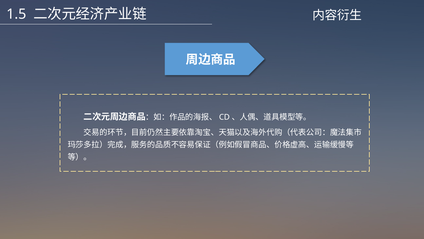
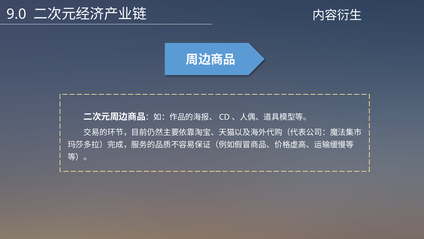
1.5: 1.5 -> 9.0
